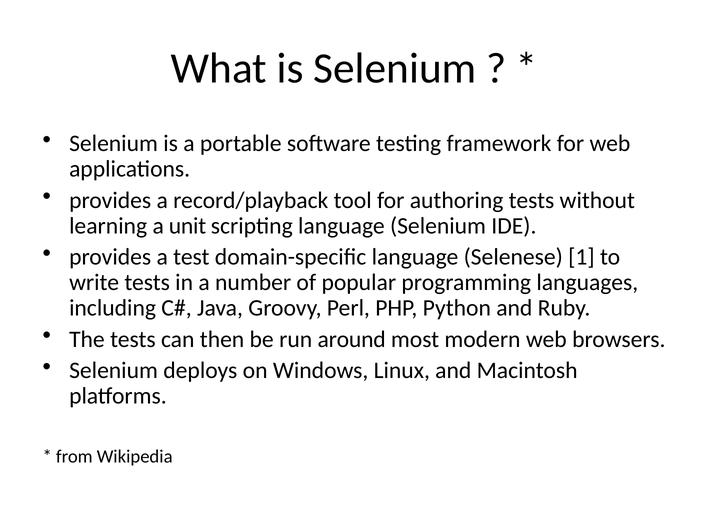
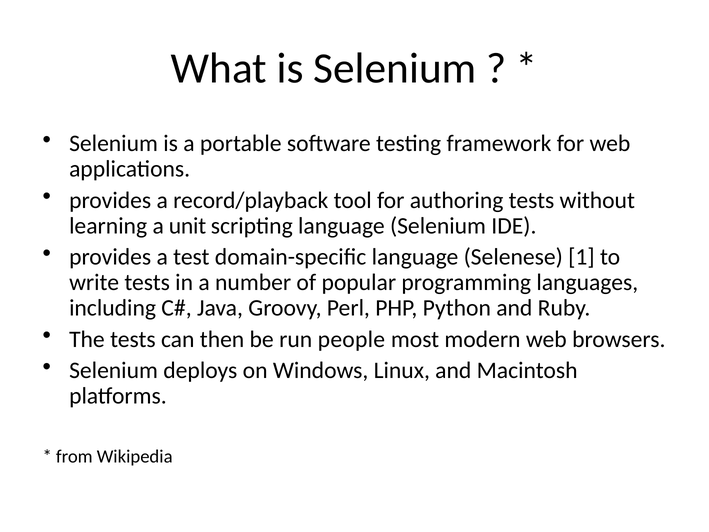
around: around -> people
